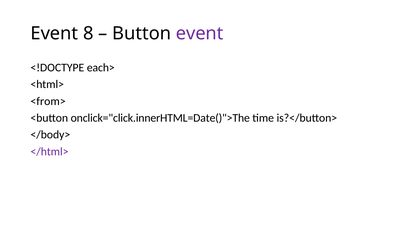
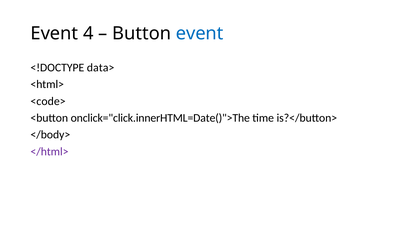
8: 8 -> 4
event at (200, 34) colour: purple -> blue
each>: each> -> data>
<from>: <from> -> <code>
